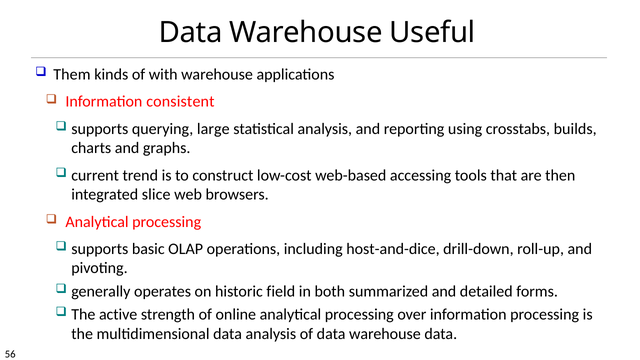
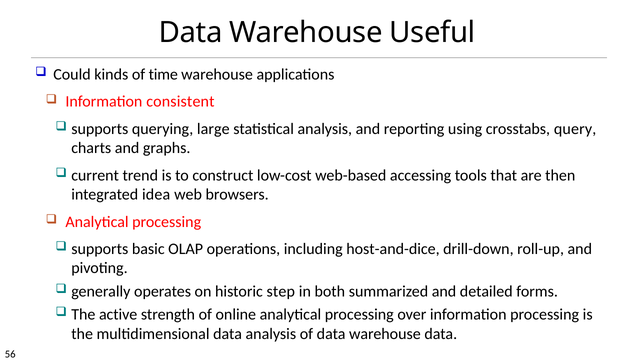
Them: Them -> Could
with: with -> time
builds: builds -> query
slice: slice -> idea
field: field -> step
